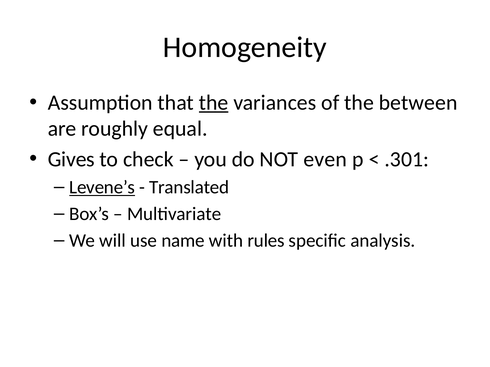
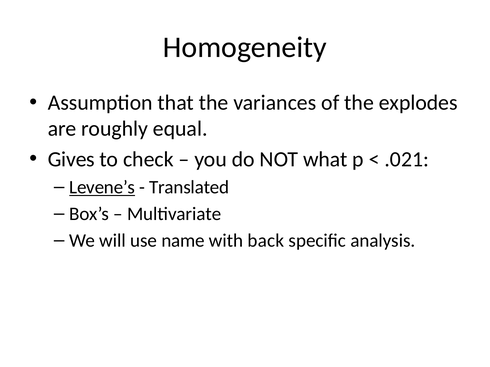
the at (214, 103) underline: present -> none
between: between -> explodes
even: even -> what
.301: .301 -> .021
rules: rules -> back
